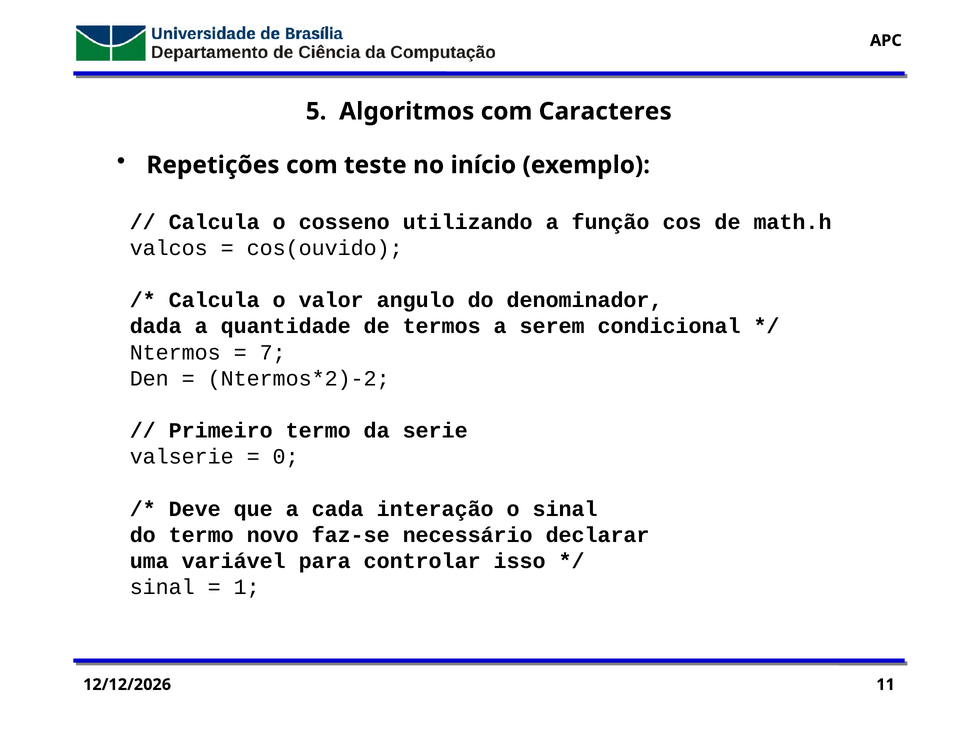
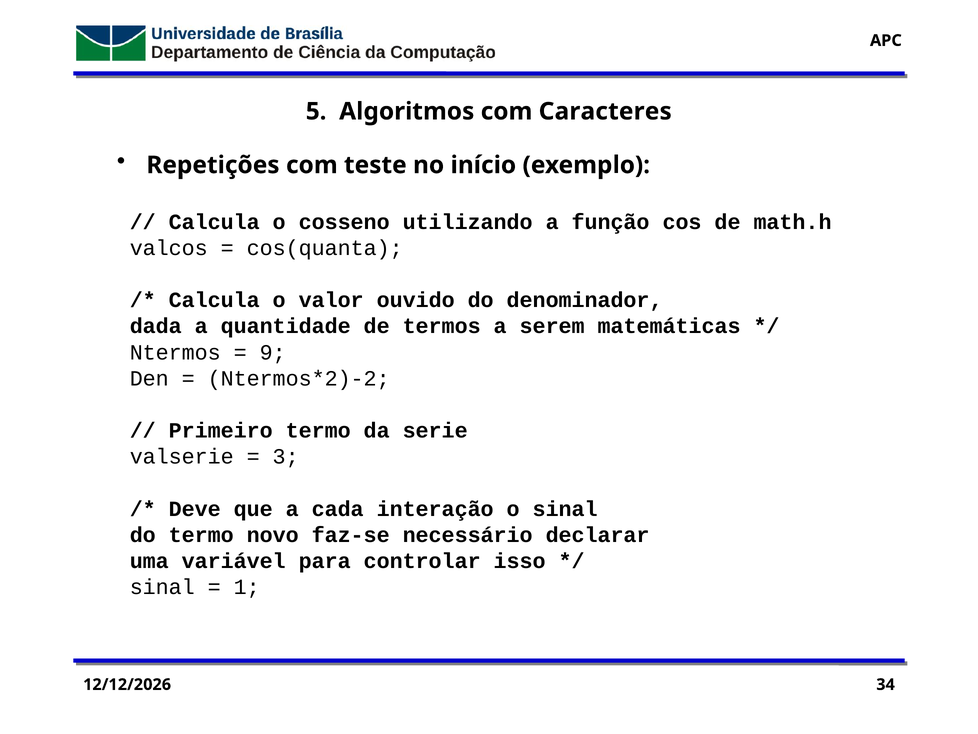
cos(ouvido: cos(ouvido -> cos(quanta
angulo: angulo -> ouvido
condicional: condicional -> matemáticas
7: 7 -> 9
0: 0 -> 3
11: 11 -> 34
